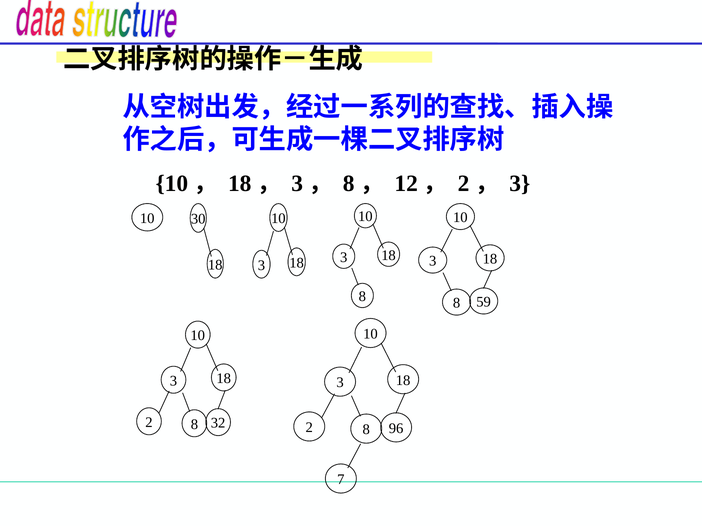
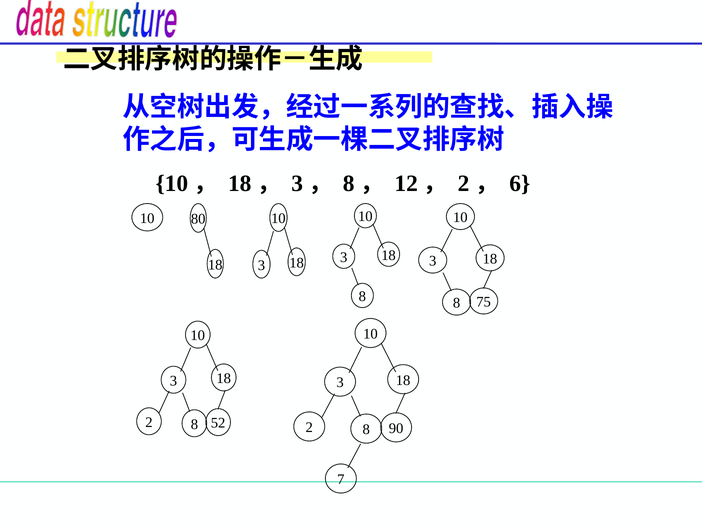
2， 3: 3 -> 6
30: 30 -> 80
59: 59 -> 75
32: 32 -> 52
96: 96 -> 90
